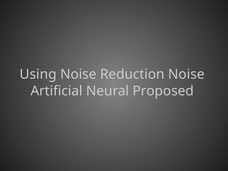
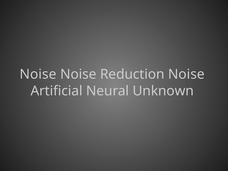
Using at (38, 74): Using -> Noise
Proposed: Proposed -> Unknown
